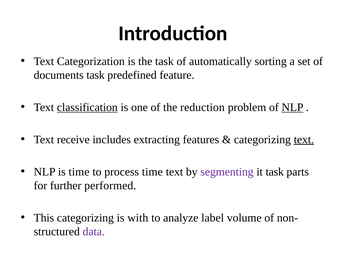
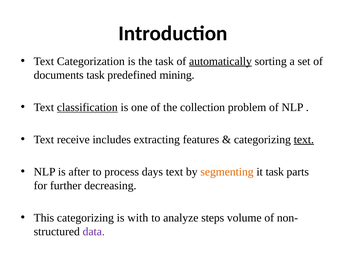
automatically underline: none -> present
feature: feature -> mining
reduction: reduction -> collection
NLP at (293, 107) underline: present -> none
is time: time -> after
process time: time -> days
segmenting colour: purple -> orange
performed: performed -> decreasing
label: label -> steps
